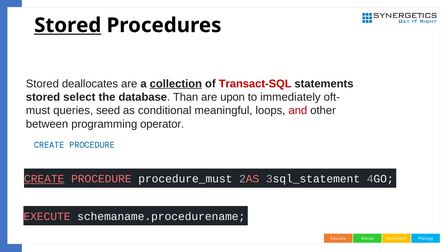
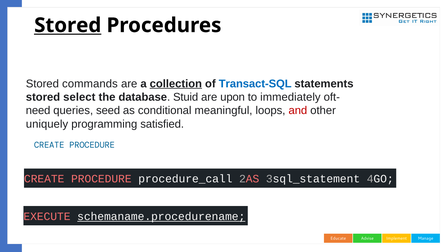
deallocates: deallocates -> commands
Transact-SQL colour: red -> blue
Than: Than -> Stuid
must: must -> need
between: between -> uniquely
operator: operator -> satisfied
CREATE at (44, 179) underline: present -> none
procedure_must: procedure_must -> procedure_call
schemaname.procedurename underline: none -> present
